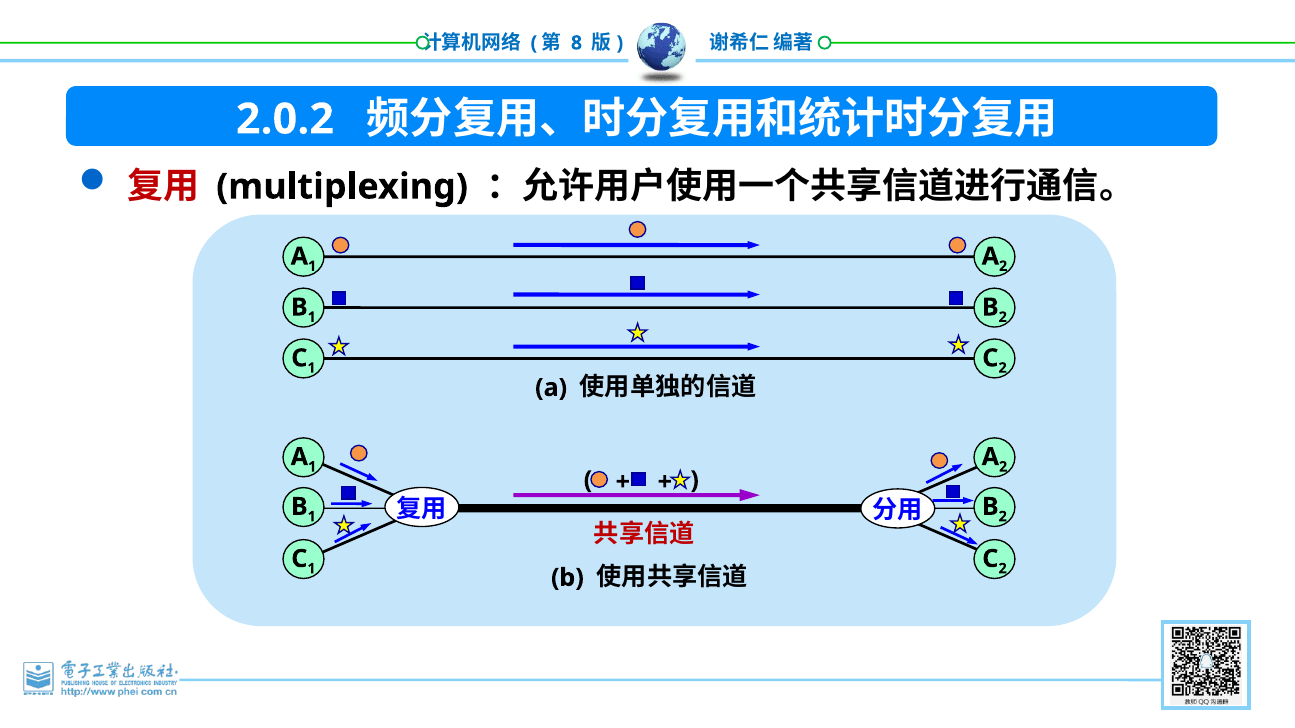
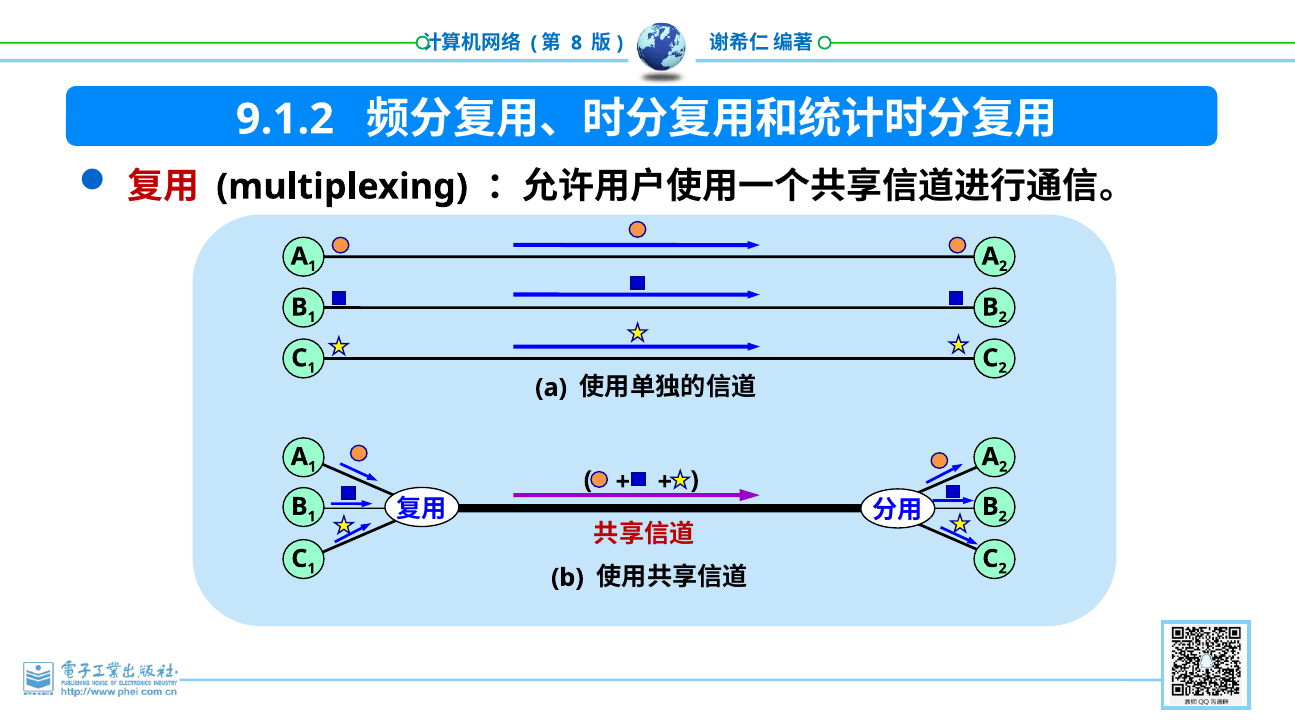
2.0.2: 2.0.2 -> 9.1.2
